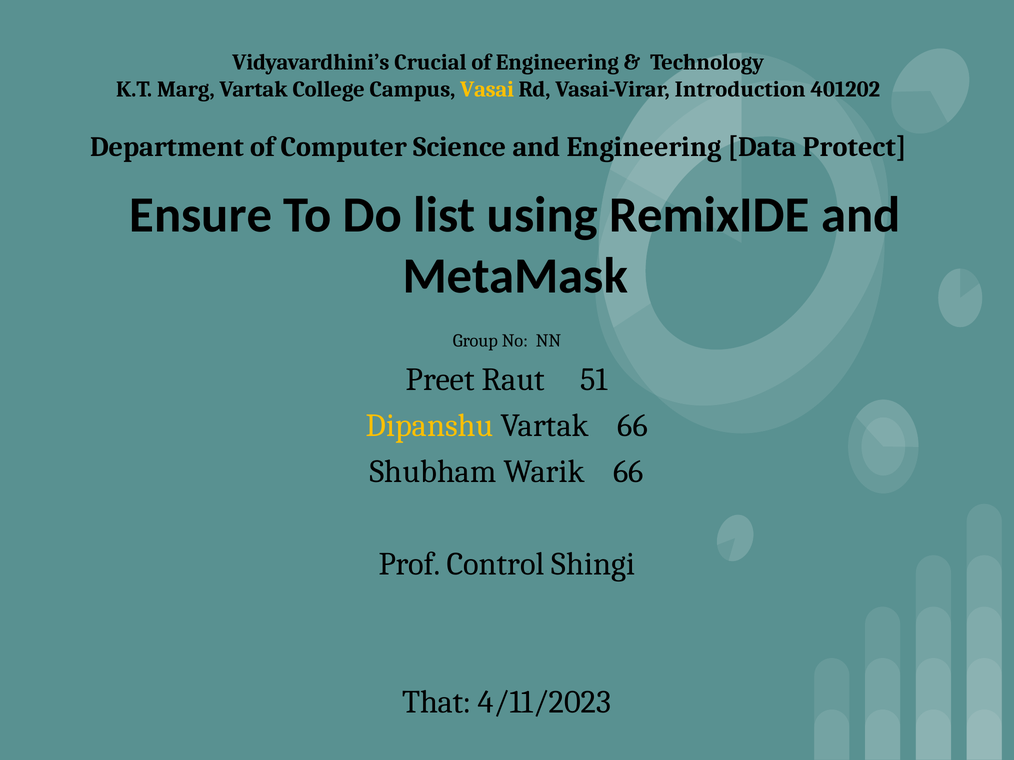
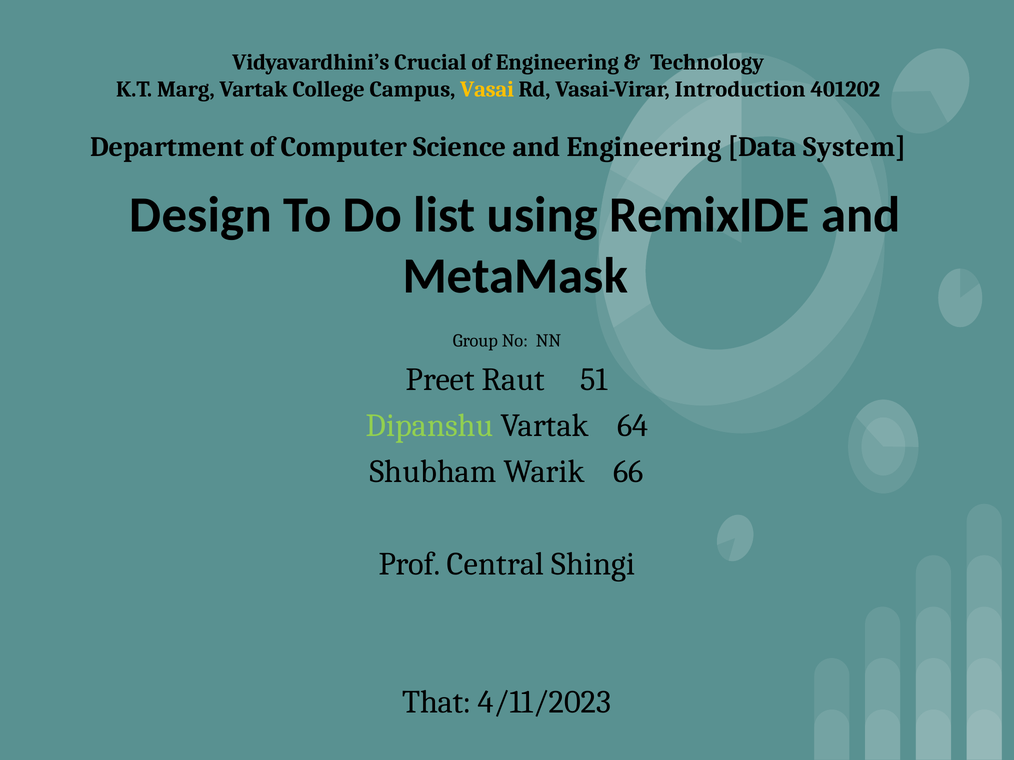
Protect: Protect -> System
Ensure: Ensure -> Design
Dipanshu colour: yellow -> light green
Vartak 66: 66 -> 64
Control: Control -> Central
